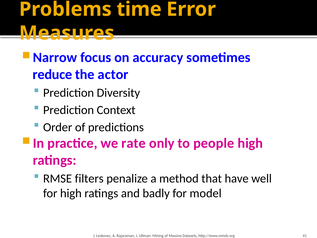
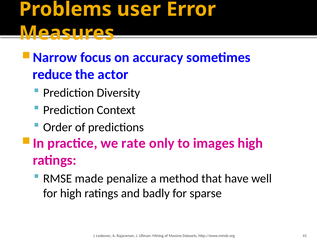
time: time -> user
people: people -> images
filters: filters -> made
model: model -> sparse
